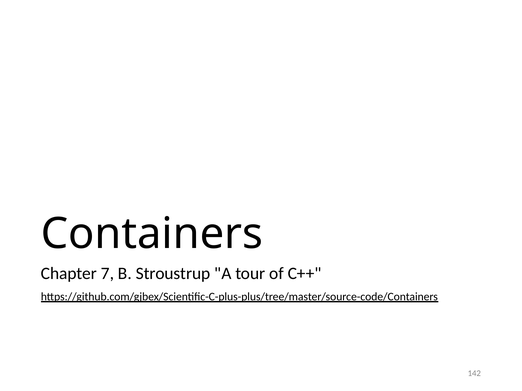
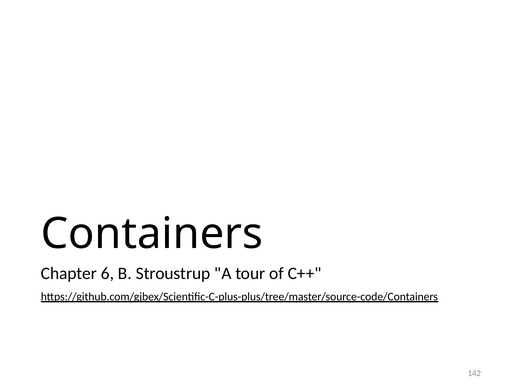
7: 7 -> 6
